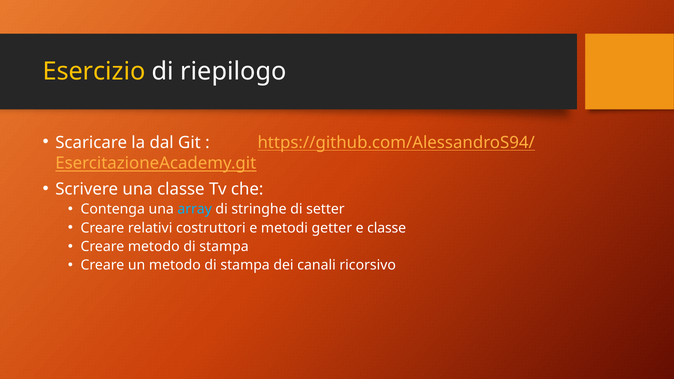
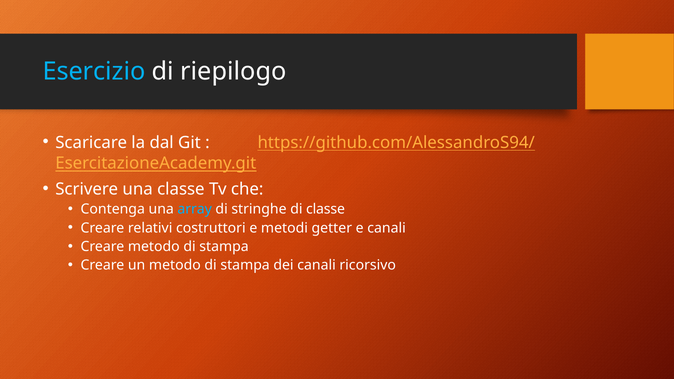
Esercizio colour: yellow -> light blue
di setter: setter -> classe
e classe: classe -> canali
